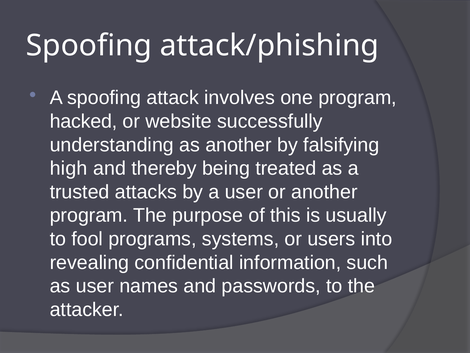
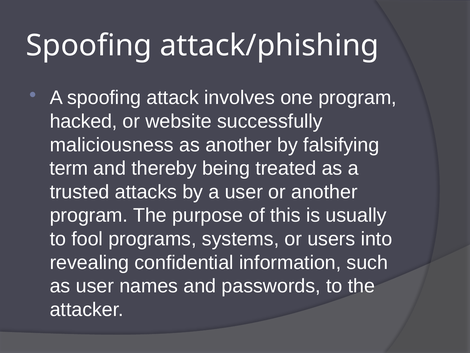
understanding: understanding -> maliciousness
high: high -> term
